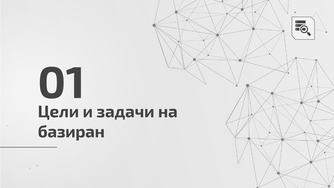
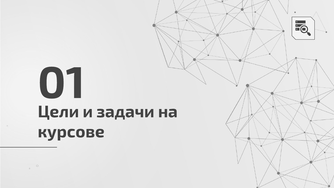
базиран: базиран -> курсове
